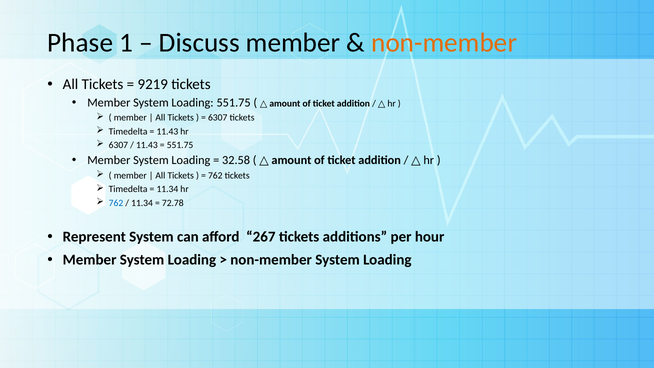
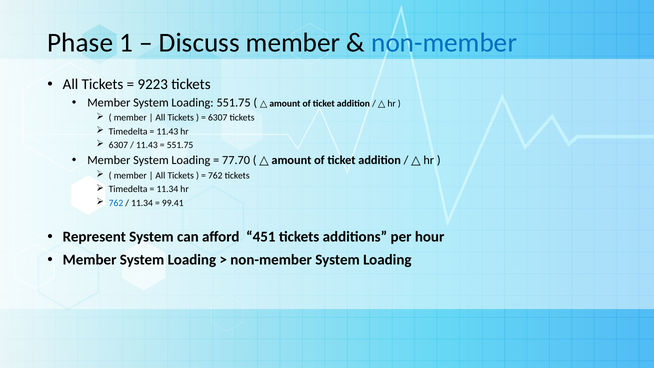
non-member at (444, 43) colour: orange -> blue
9219: 9219 -> 9223
32.58: 32.58 -> 77.70
72.78: 72.78 -> 99.41
267: 267 -> 451
